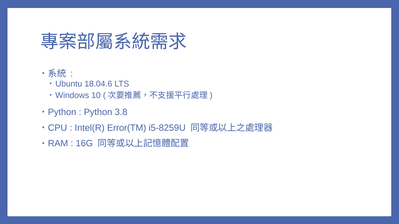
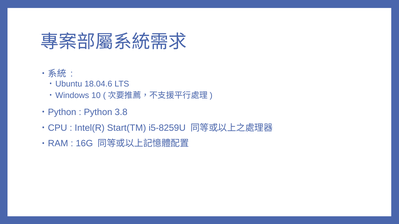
Error(TM: Error(TM -> Start(TM
